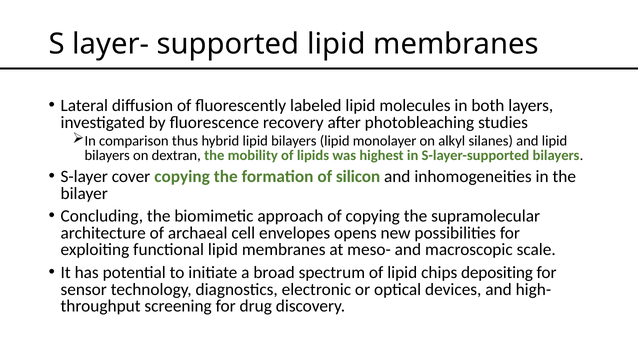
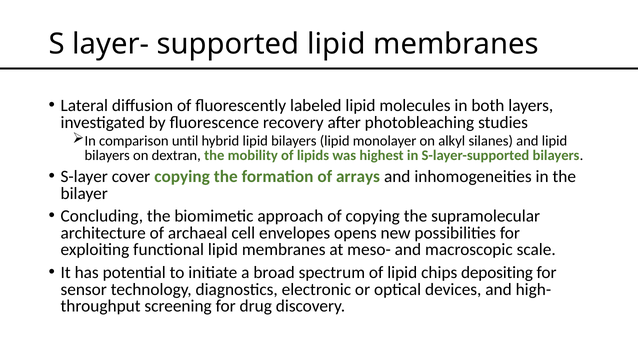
thus: thus -> until
silicon: silicon -> arrays
